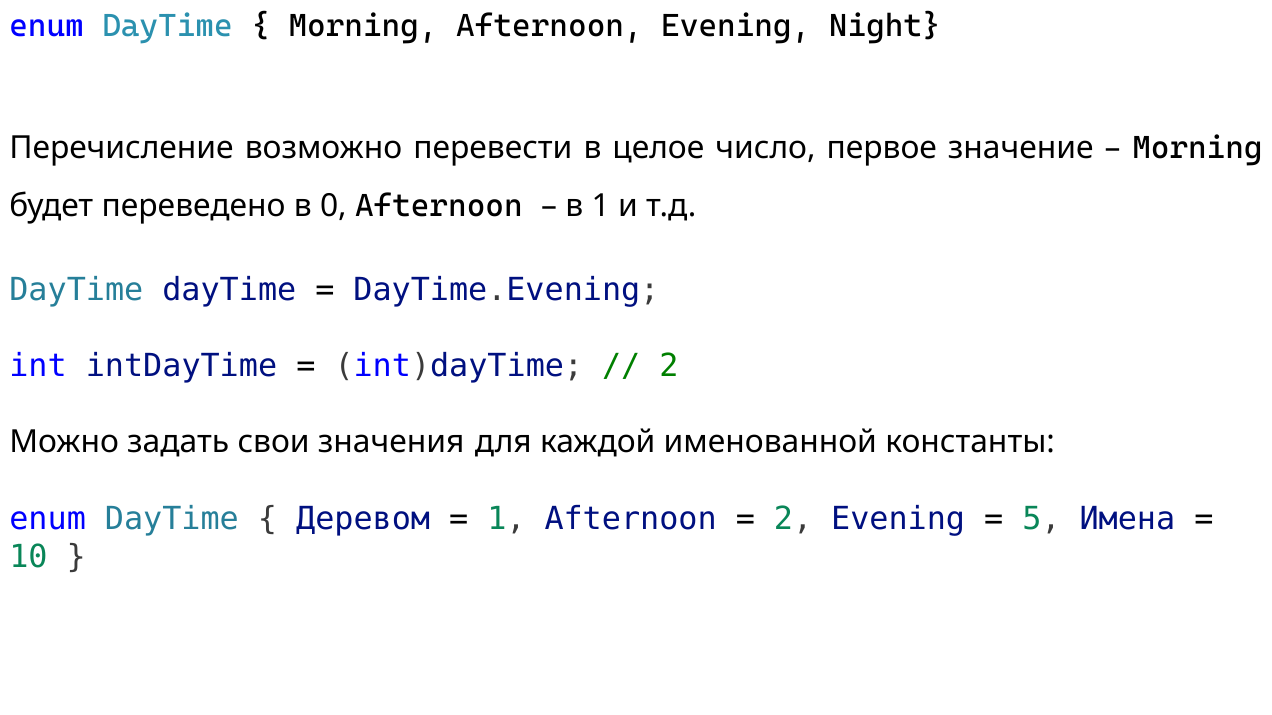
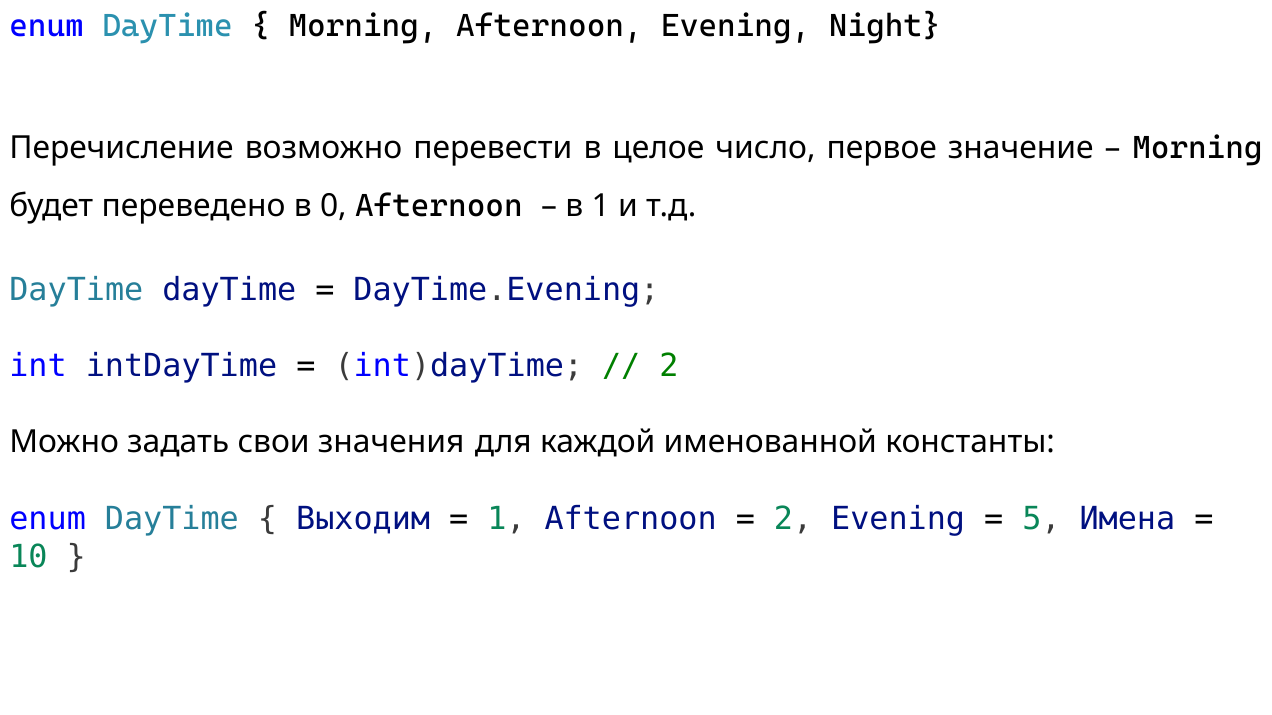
Деревом: Деревом -> Выходим
